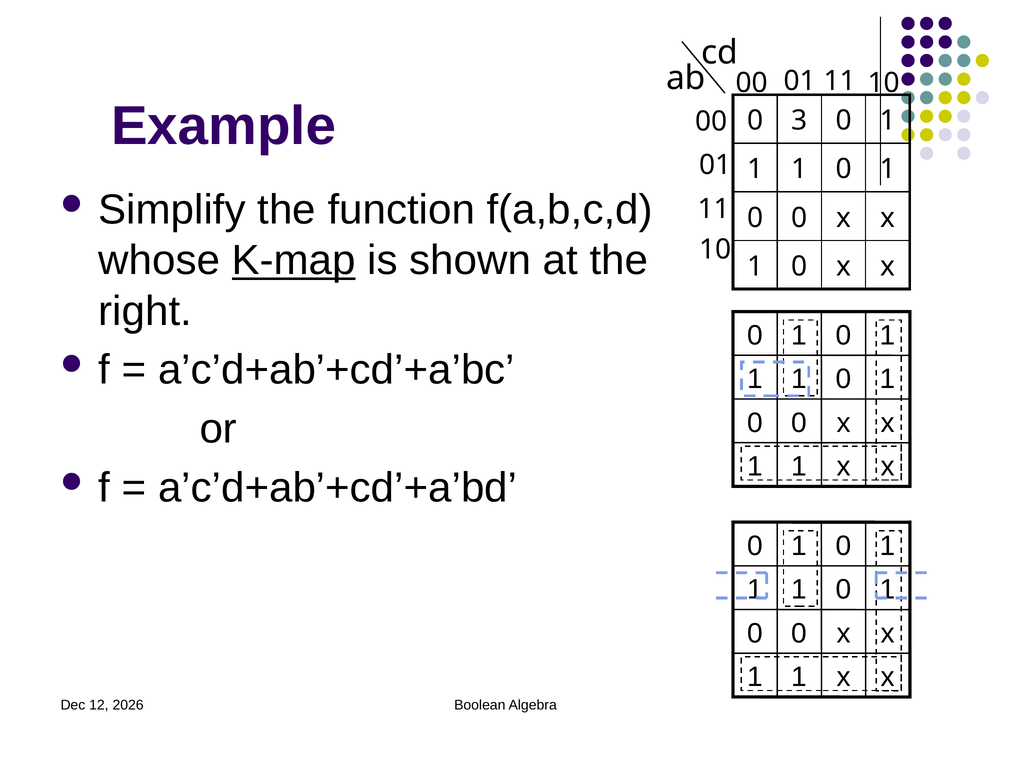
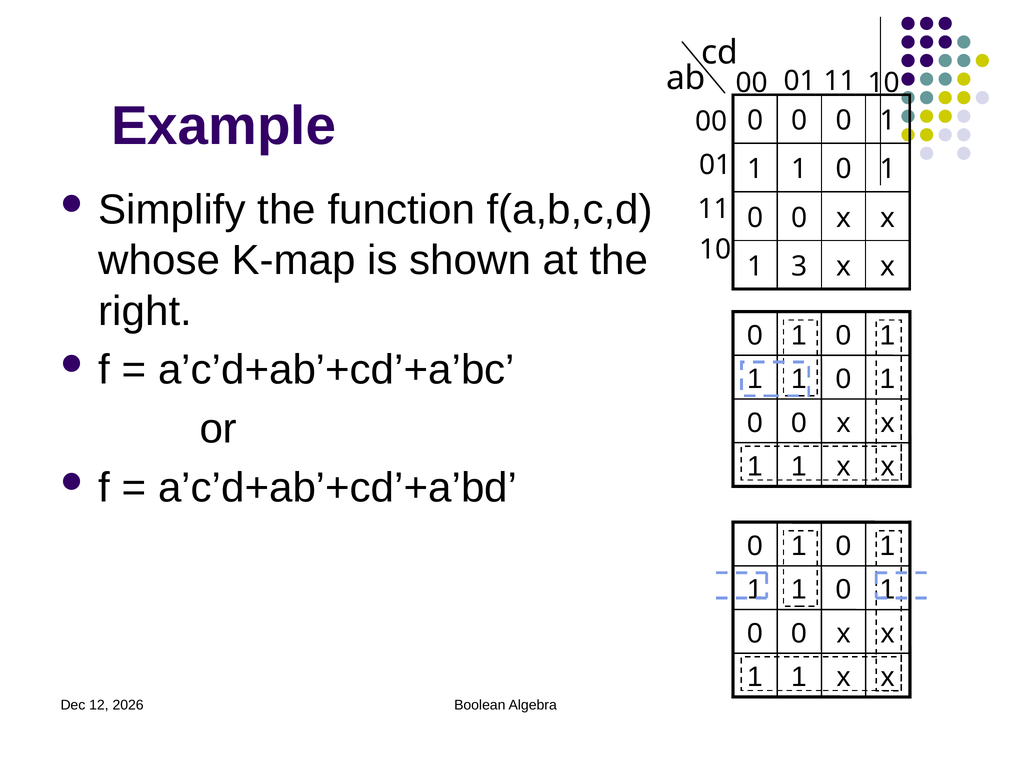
3 at (799, 121): 3 -> 0
K-map underline: present -> none
0 at (799, 266): 0 -> 3
